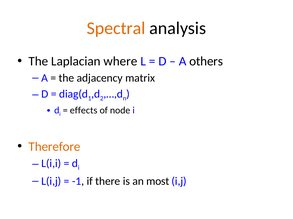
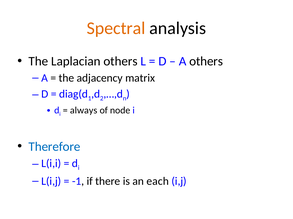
Laplacian where: where -> others
effects: effects -> always
Therefore colour: orange -> blue
most: most -> each
